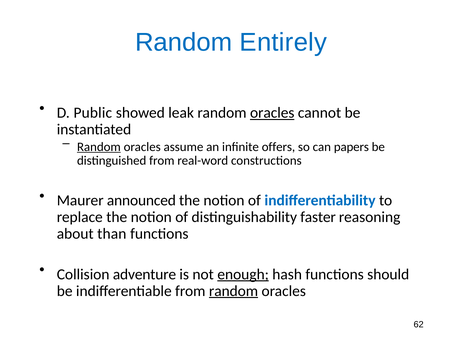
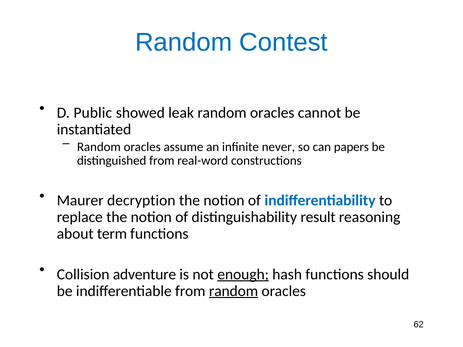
Entirely: Entirely -> Contest
oracles at (272, 113) underline: present -> none
Random at (99, 147) underline: present -> none
offers: offers -> never
announced: announced -> decryption
faster: faster -> result
than: than -> term
